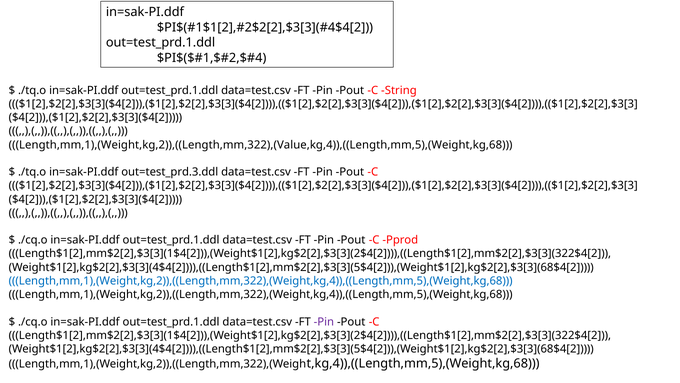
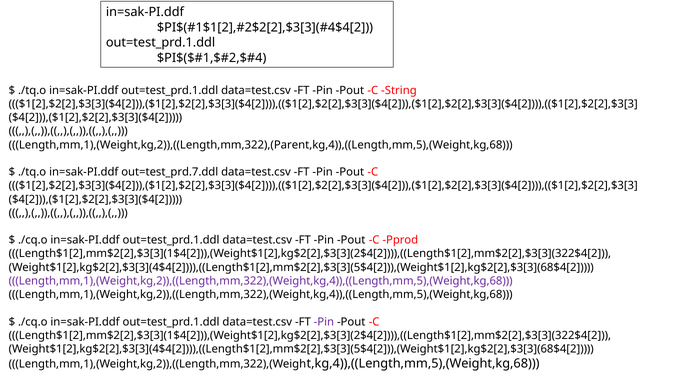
Length,mm,1),(Weight,kg,2)),((Length,mm,322),(Value,kg,4)),((Length,mm,5),(Weight,kg,68: Length,mm,1),(Weight,kg,2)),((Length,mm,322),(Value,kg,4)),((Length,mm,5),(Weight,kg,68 -> Length,mm,1),(Weight,kg,2)),((Length,mm,322),(Parent,kg,4)),((Length,mm,5),(Weight,kg,68
out=test_prd.3.ddl: out=test_prd.3.ddl -> out=test_prd.7.ddl
Length,mm,1),(Weight,kg,2)),((Length,mm,322),(Weight,kg,4)),((Length,mm,5),(Weight,kg,68 at (261, 281) colour: blue -> purple
